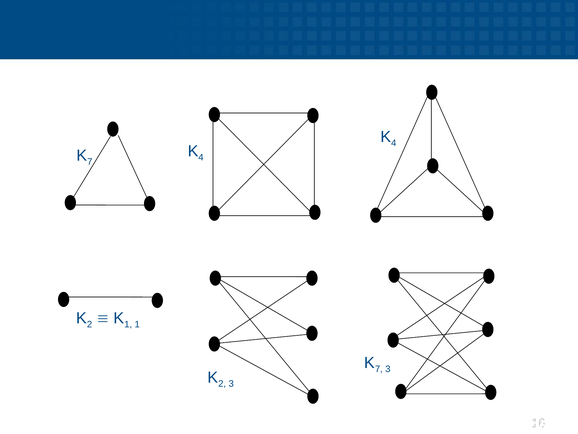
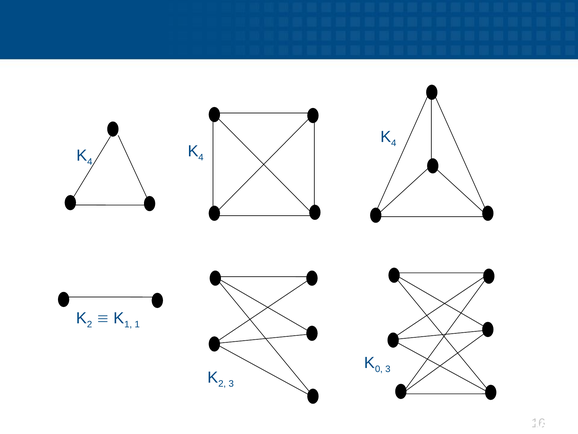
7 at (90, 162): 7 -> 4
7 at (379, 369): 7 -> 0
